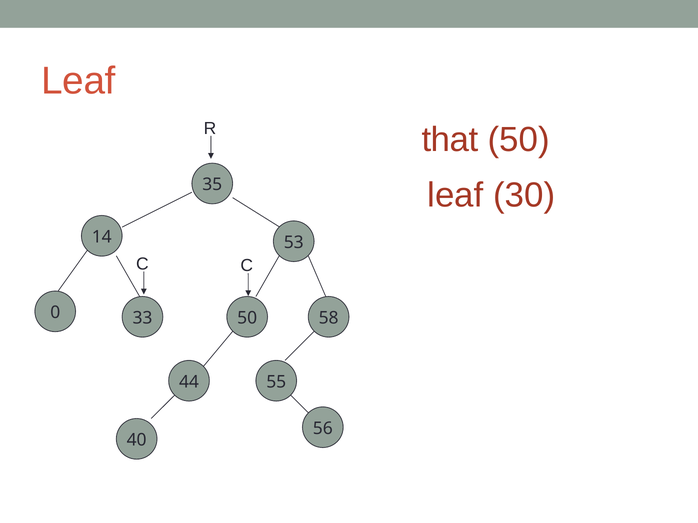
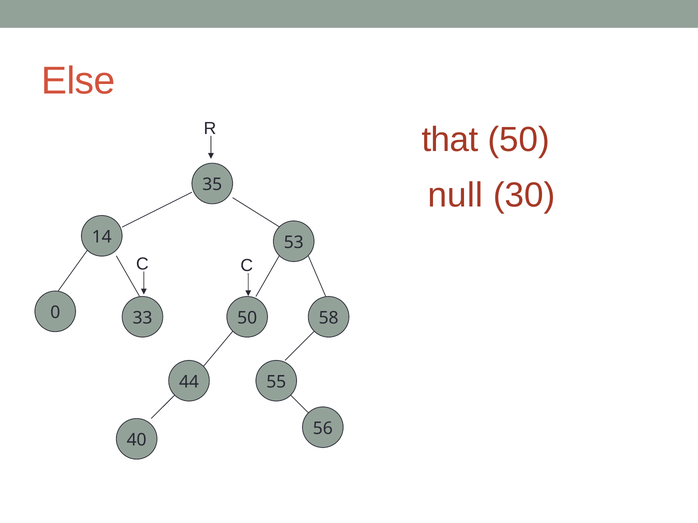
Leaf at (78, 81): Leaf -> Else
leaf at (455, 195): leaf -> null
